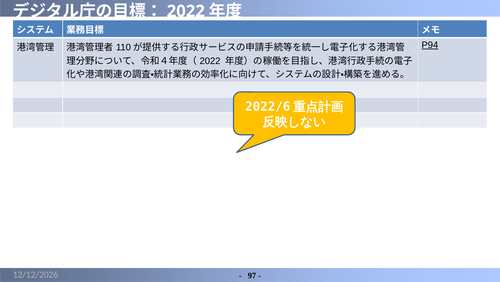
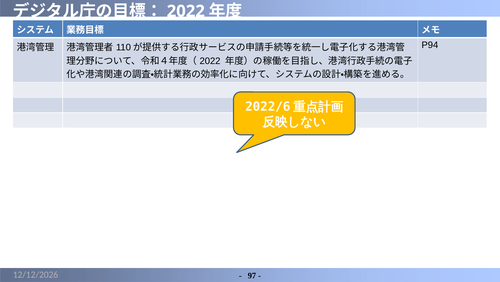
P94 underline: present -> none
